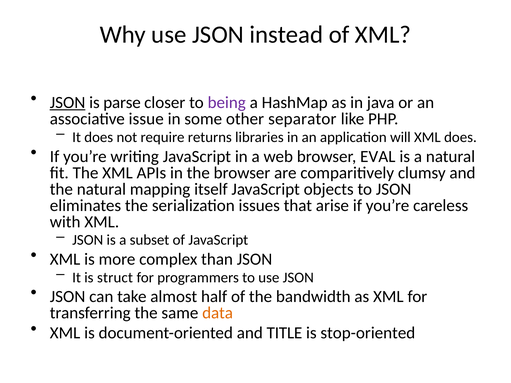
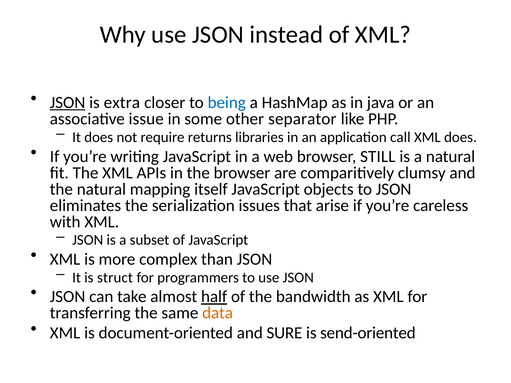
parse: parse -> extra
being colour: purple -> blue
will: will -> call
EVAL: EVAL -> STILL
half underline: none -> present
TITLE: TITLE -> SURE
stop-oriented: stop-oriented -> send-oriented
